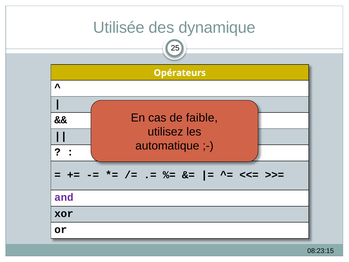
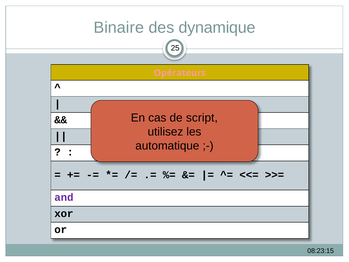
Utilisée: Utilisée -> Binaire
Opérateurs colour: white -> pink
faible: faible -> script
